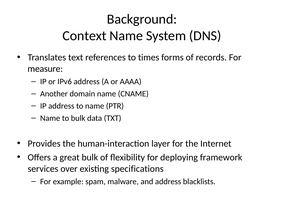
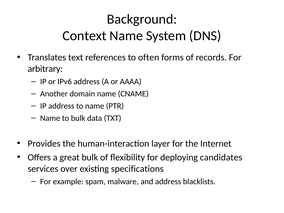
times: times -> often
measure: measure -> arbitrary
framework: framework -> candidates
